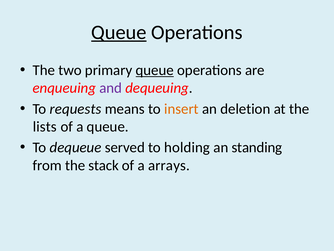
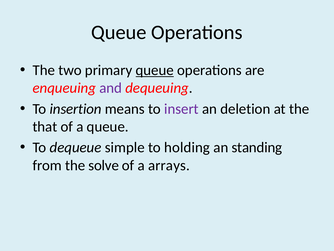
Queue at (119, 32) underline: present -> none
requests: requests -> insertion
insert colour: orange -> purple
lists: lists -> that
served: served -> simple
stack: stack -> solve
